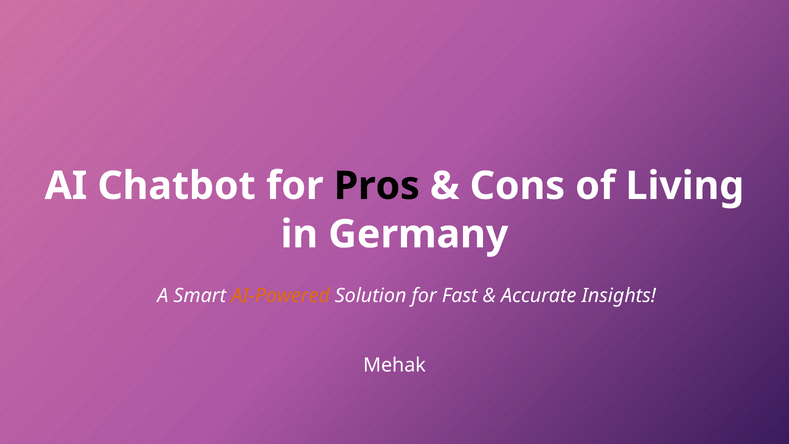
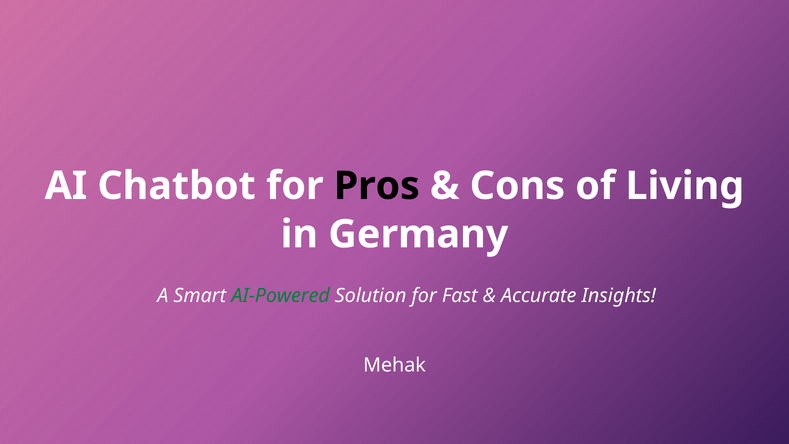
AI-Powered colour: orange -> green
